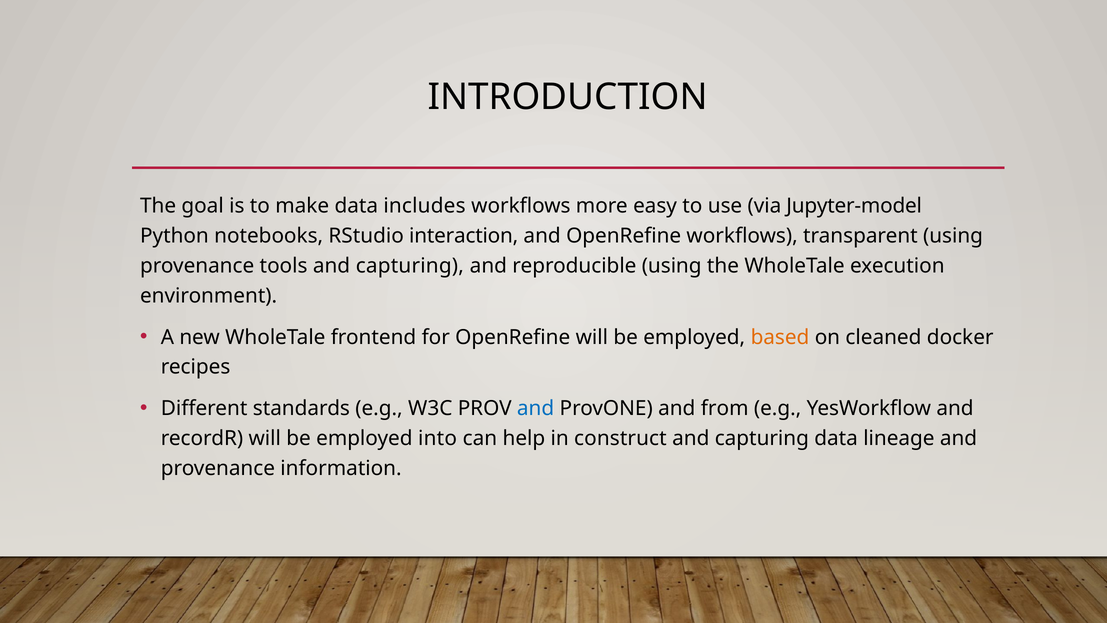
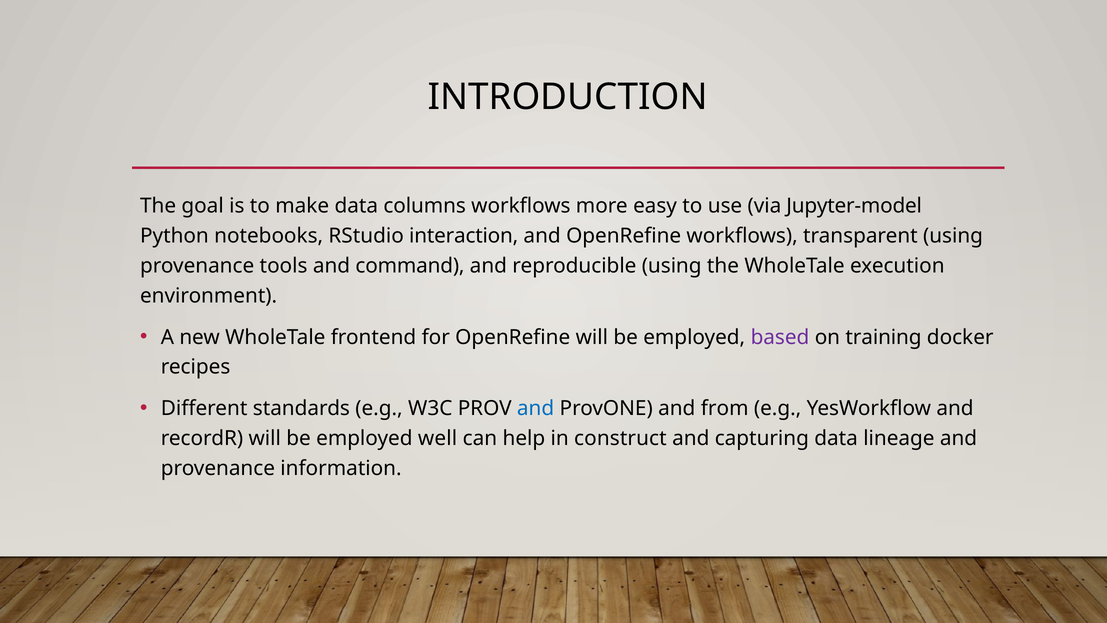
includes: includes -> columns
tools and capturing: capturing -> command
based colour: orange -> purple
cleaned: cleaned -> training
into: into -> well
